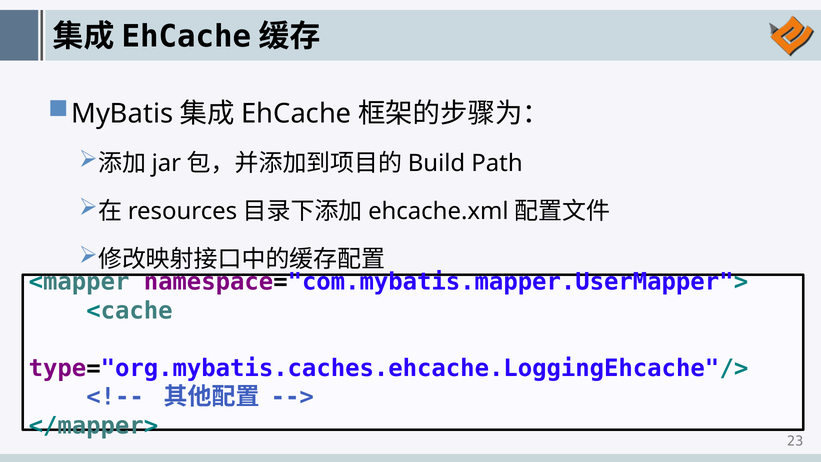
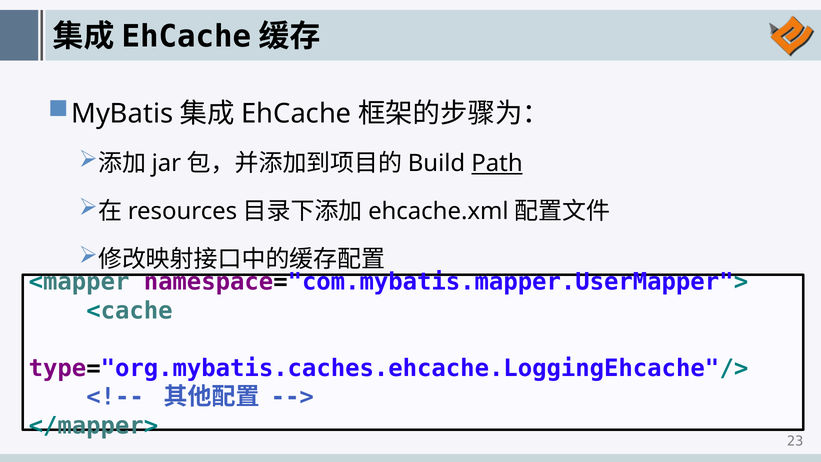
Path underline: none -> present
